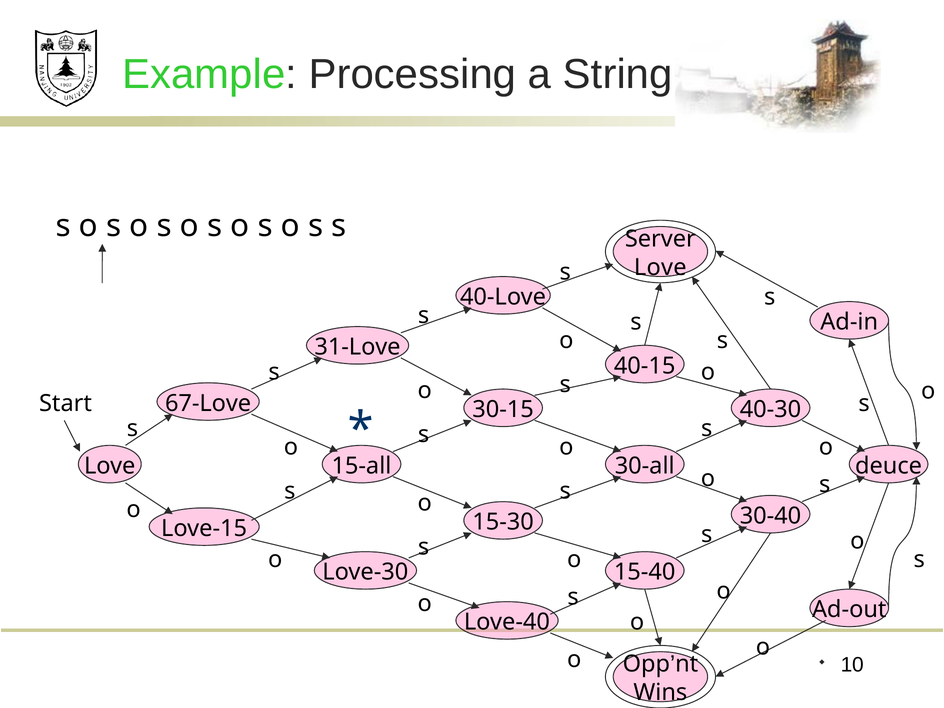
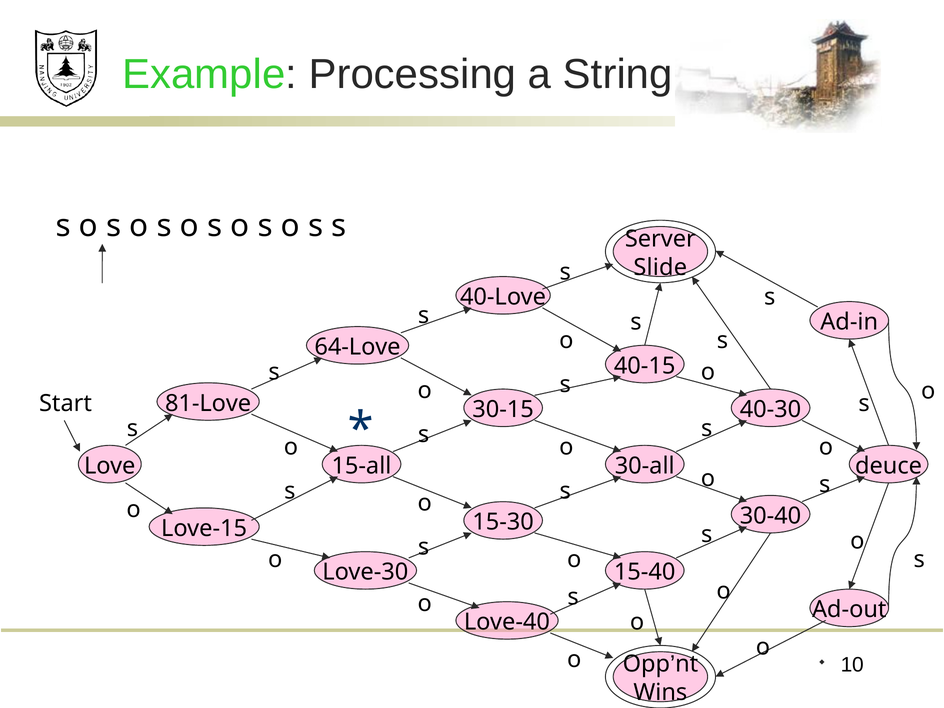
Love at (660, 267): Love -> Slide
31-Love: 31-Love -> 64-Love
67-Love: 67-Love -> 81-Love
